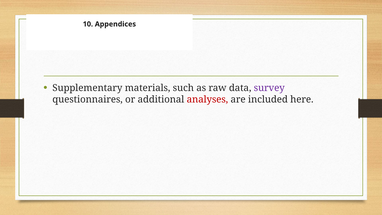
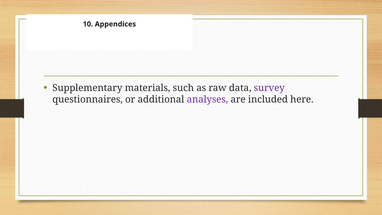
analyses colour: red -> purple
